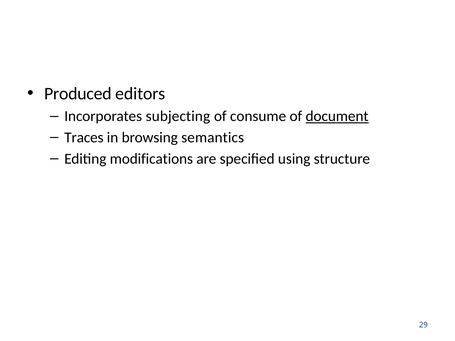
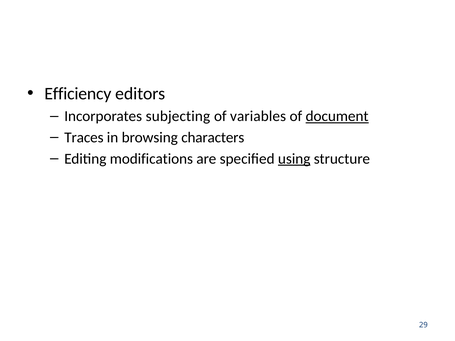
Produced: Produced -> Efficiency
consume: consume -> variables
semantics: semantics -> characters
using underline: none -> present
